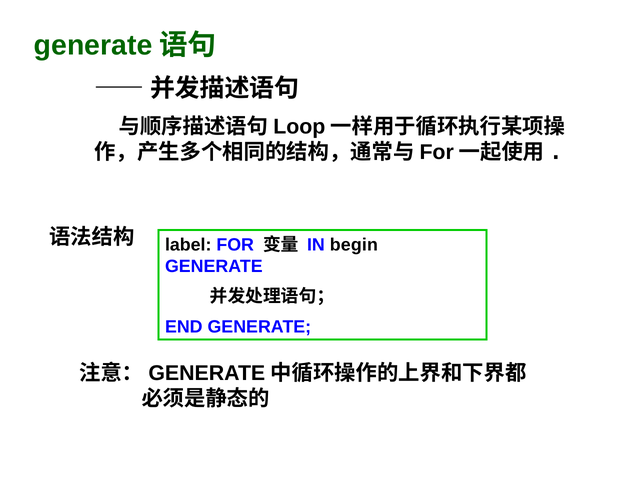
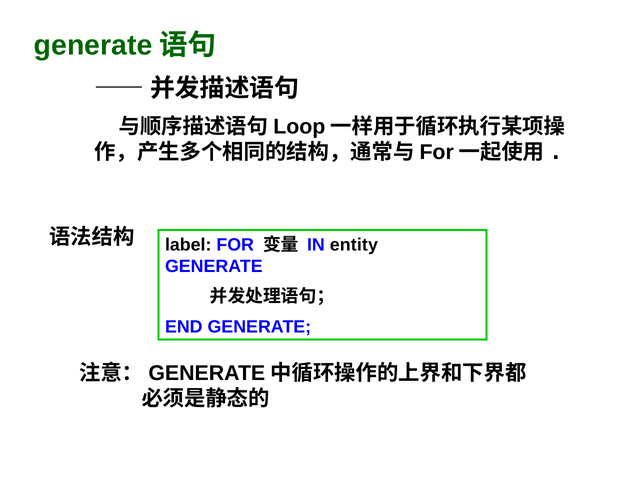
begin: begin -> entity
